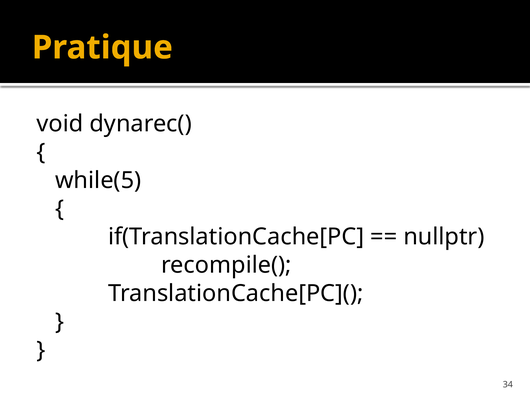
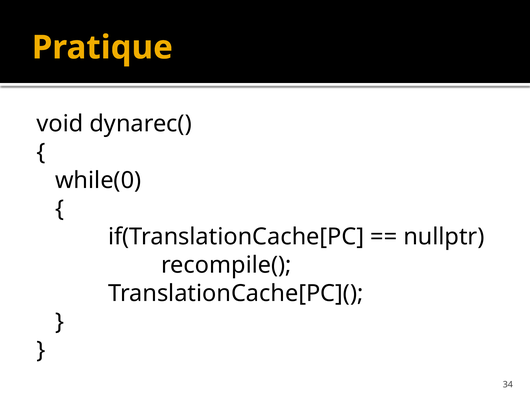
while(5: while(5 -> while(0
